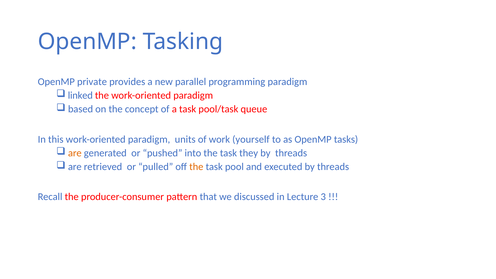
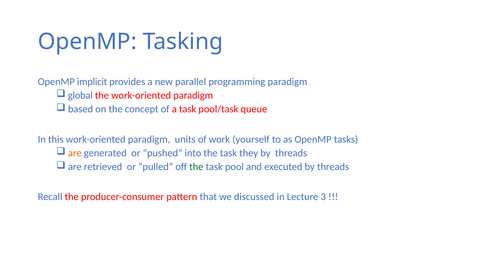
private: private -> implicit
linked: linked -> global
the at (196, 167) colour: orange -> green
